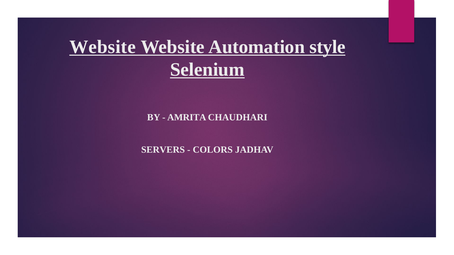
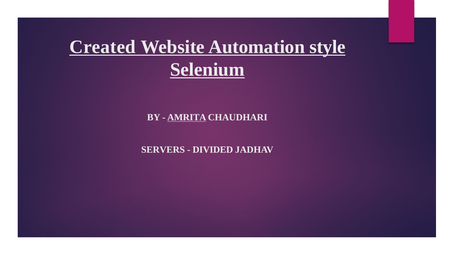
Website at (103, 47): Website -> Created
AMRITA underline: none -> present
COLORS: COLORS -> DIVIDED
